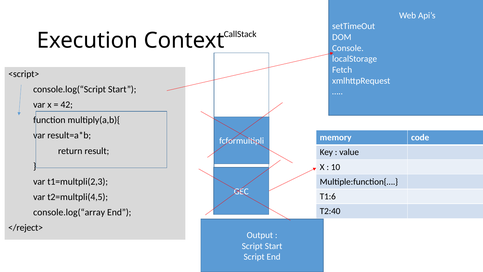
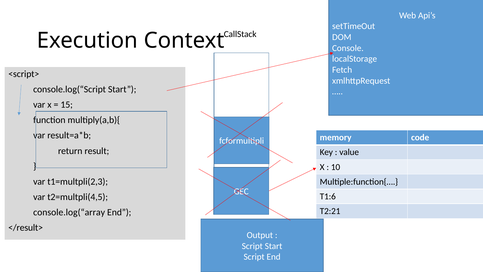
42: 42 -> 15
T2:40: T2:40 -> T2:21
</reject>: </reject> -> </result>
